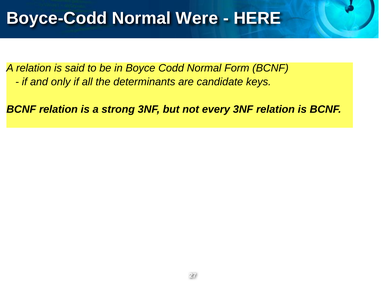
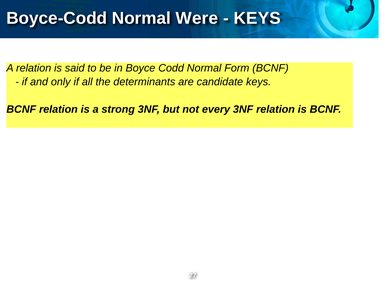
HERE at (257, 18): HERE -> KEYS
